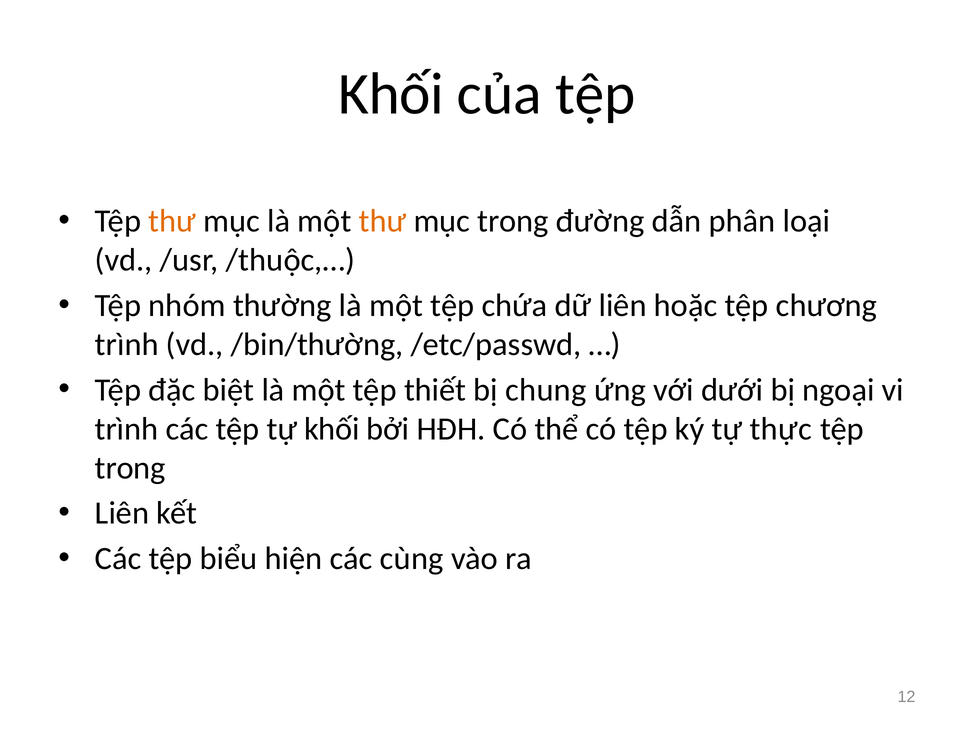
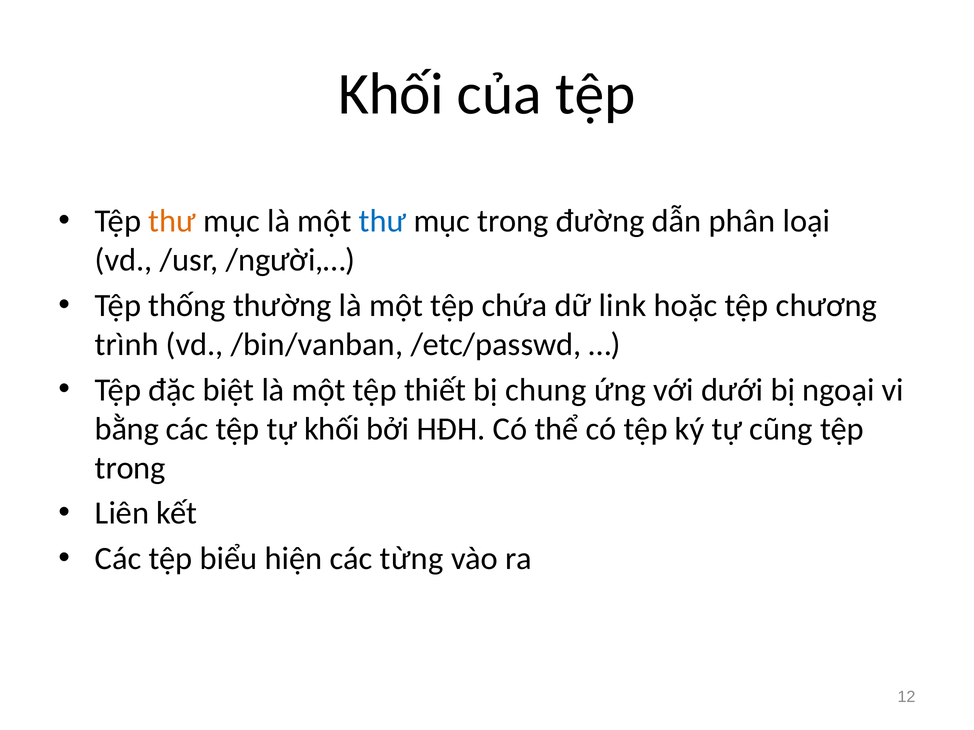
thư at (382, 221) colour: orange -> blue
/thuộc,…: /thuộc,… -> /người,…
nhóm: nhóm -> thống
dữ liên: liên -> link
/bin/thường: /bin/thường -> /bin/vanban
trình at (127, 429): trình -> bằng
thực: thực -> cũng
cùng: cùng -> từng
